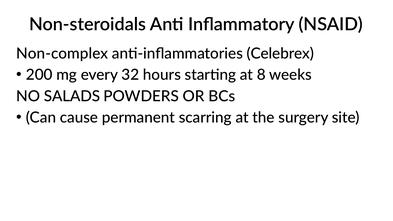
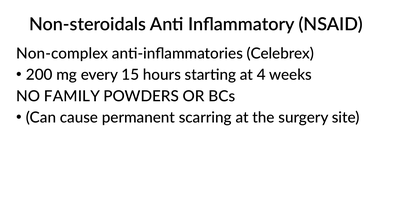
32: 32 -> 15
8: 8 -> 4
SALADS: SALADS -> FAMILY
